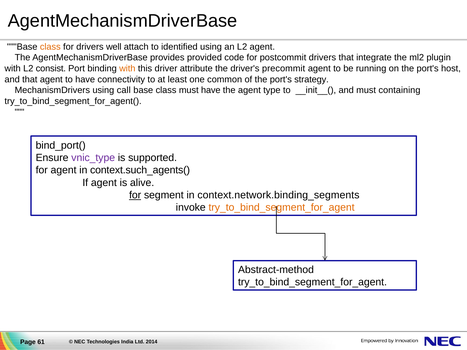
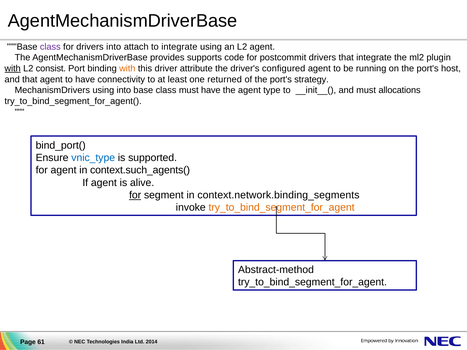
class at (50, 47) colour: orange -> purple
drivers well: well -> into
to identified: identified -> integrate
provided: provided -> supports
with at (13, 69) underline: none -> present
precommit: precommit -> configured
common: common -> returned
using call: call -> into
containing: containing -> allocations
vnic_type colour: purple -> blue
